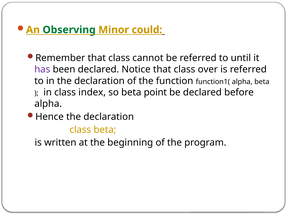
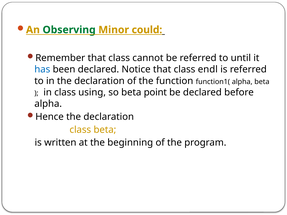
has colour: purple -> blue
over: over -> endl
index: index -> using
